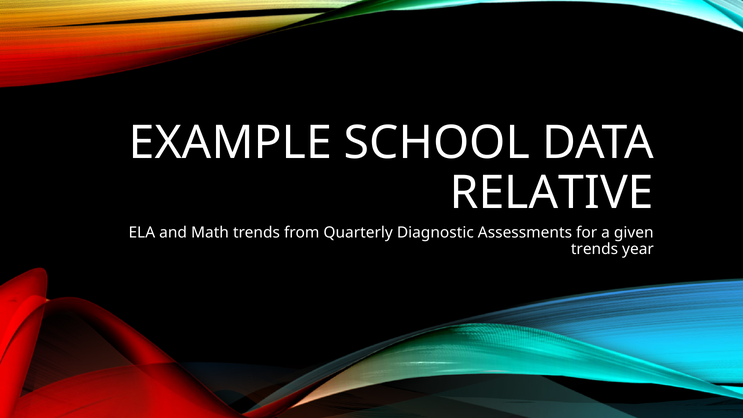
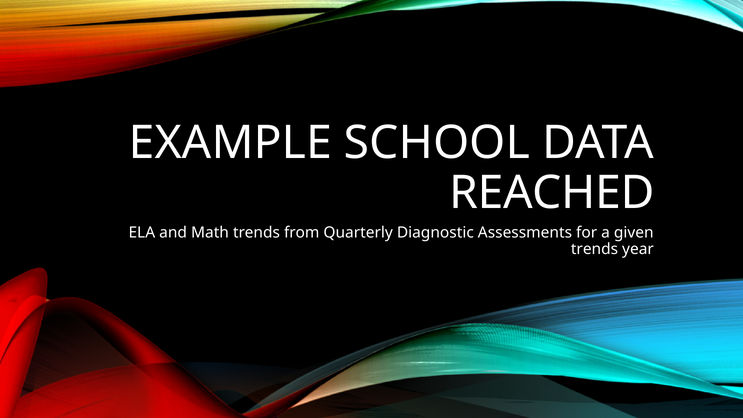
RELATIVE: RELATIVE -> REACHED
